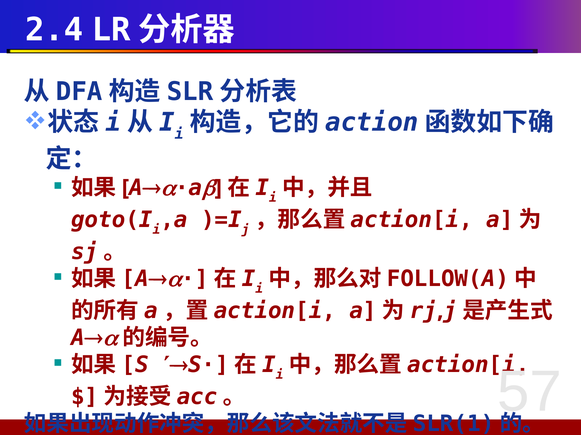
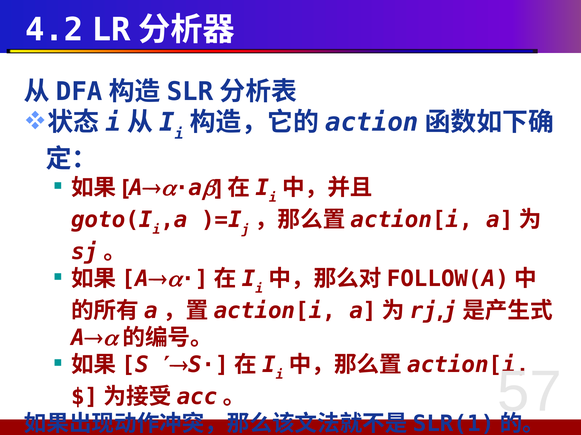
2.4: 2.4 -> 4.2
